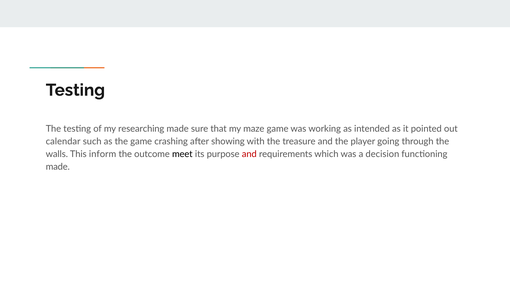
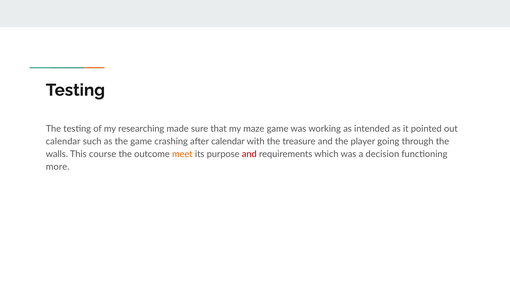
after showing: showing -> calendar
inform: inform -> course
meet colour: black -> orange
made at (58, 167): made -> more
